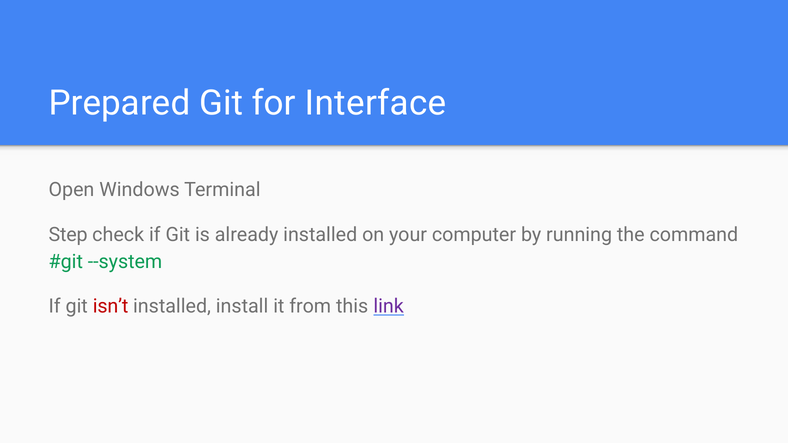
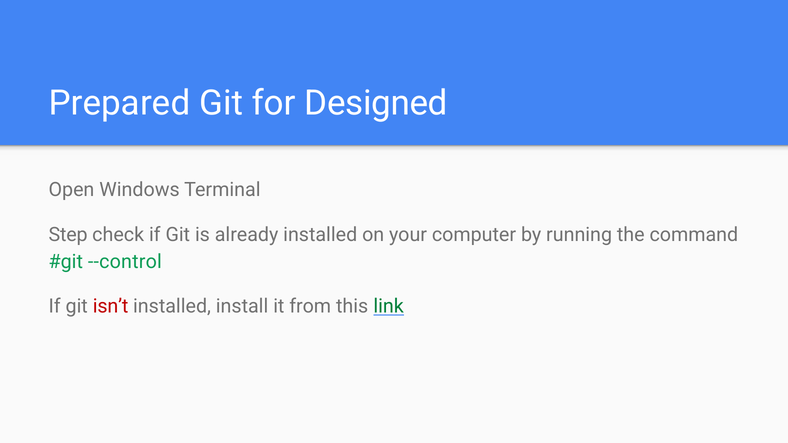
Interface: Interface -> Designed
--system: --system -> --control
link colour: purple -> green
